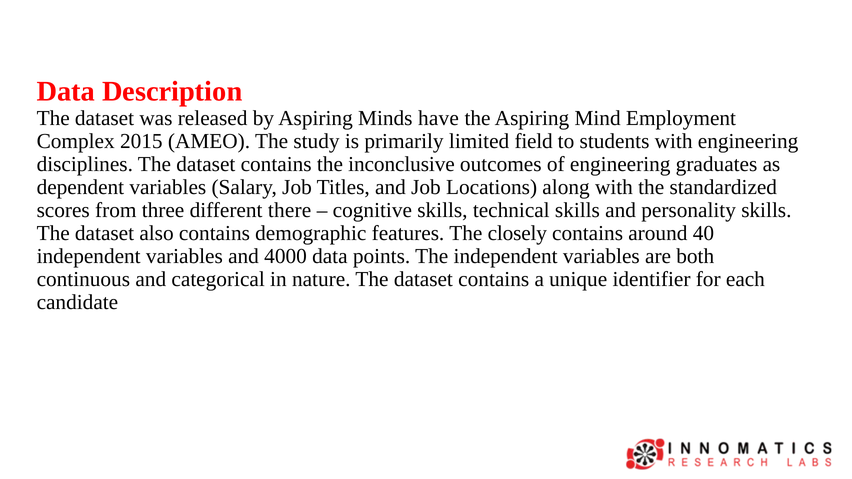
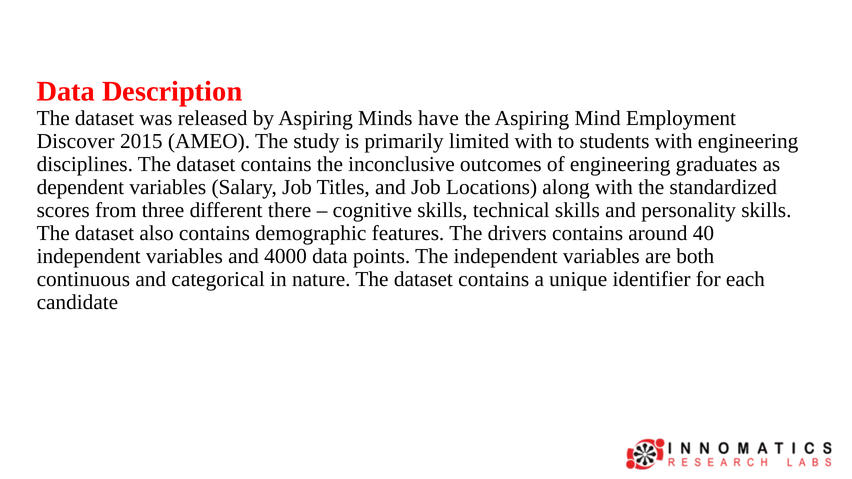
Complex: Complex -> Discover
limited field: field -> with
closely: closely -> drivers
